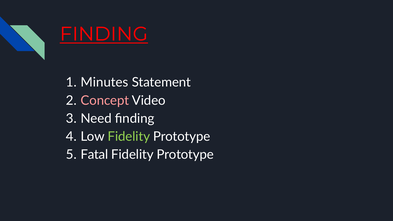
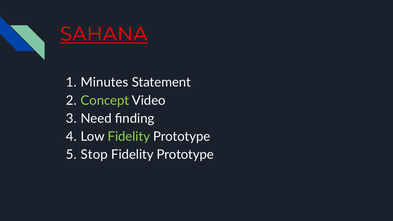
FINDING at (104, 34): FINDING -> SAHANA
Concept colour: pink -> light green
Fatal: Fatal -> Stop
